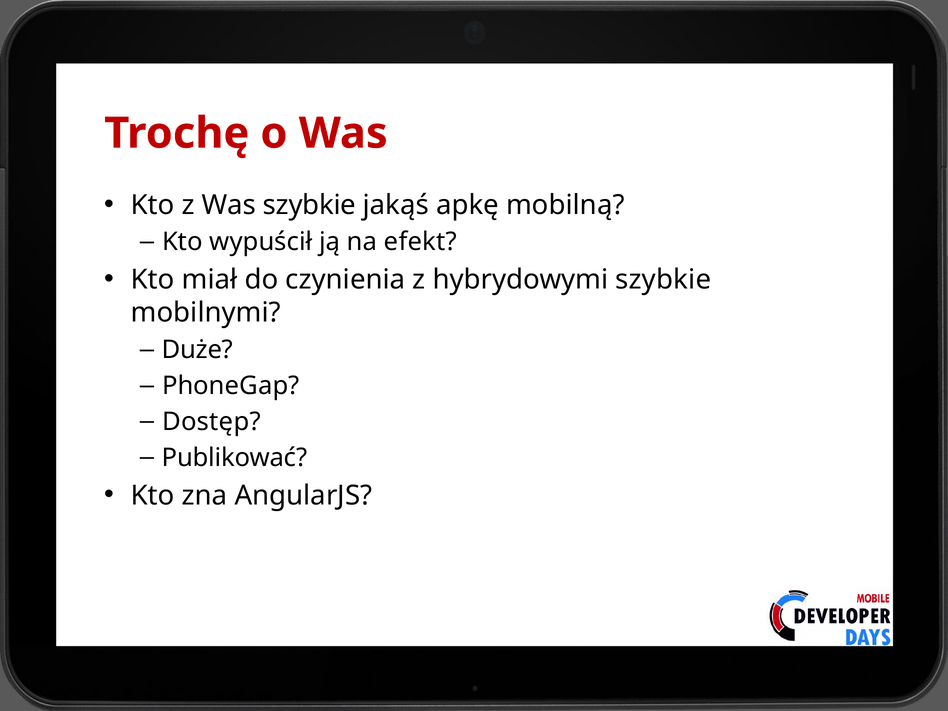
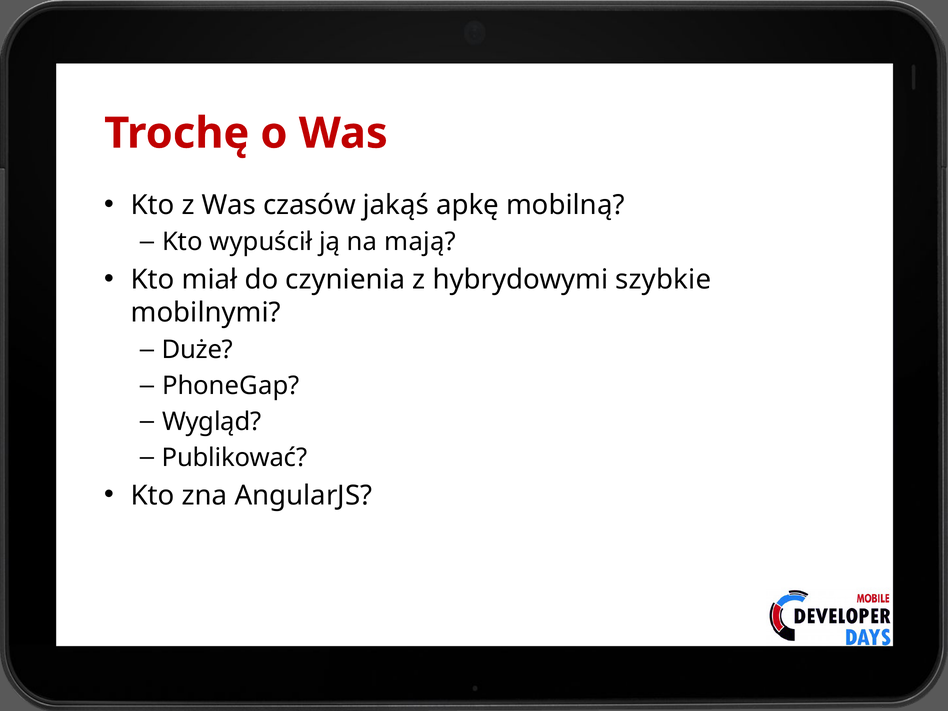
Was szybkie: szybkie -> czasów
efekt: efekt -> mają
Dostęp: Dostęp -> Wygląd
